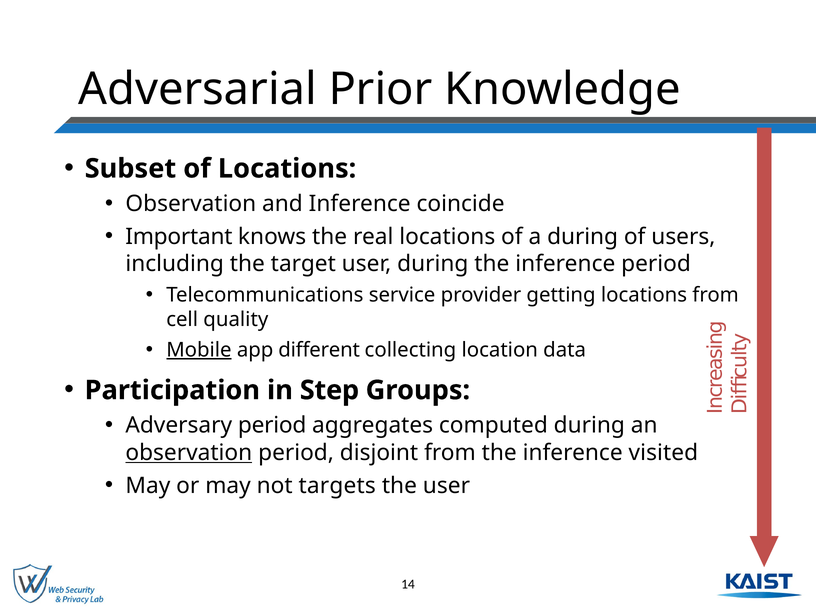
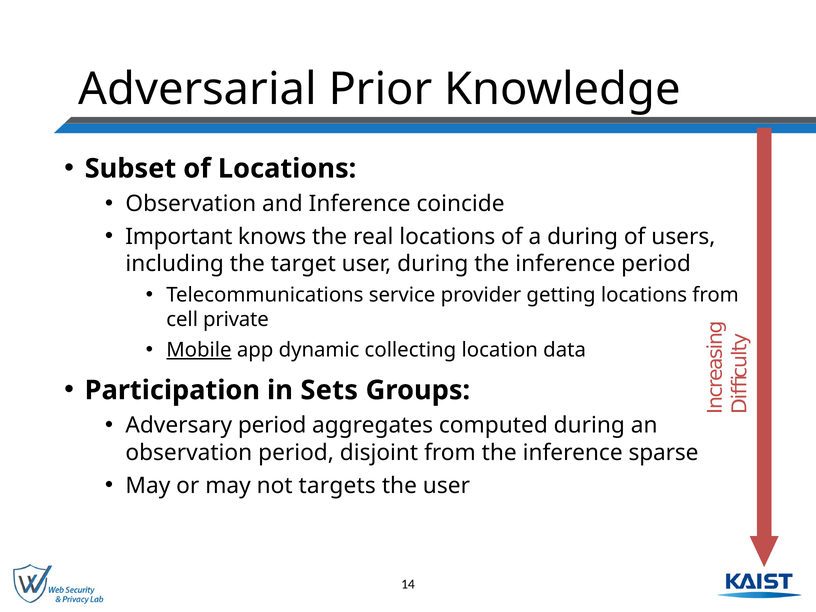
quality: quality -> private
different: different -> dynamic
Step: Step -> Sets
observation at (189, 453) underline: present -> none
visited: visited -> sparse
